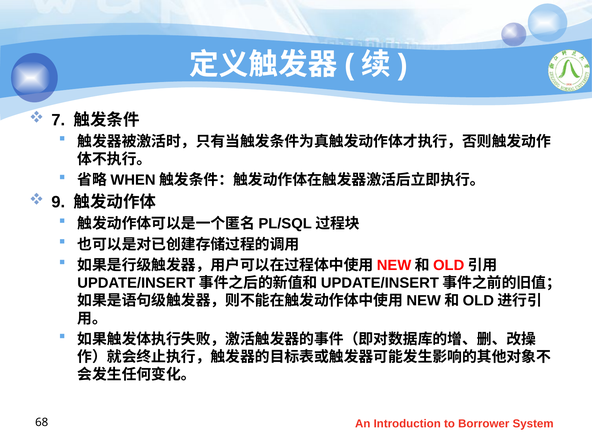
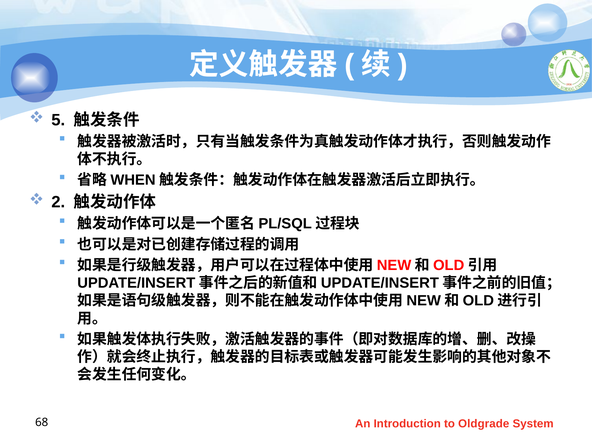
7: 7 -> 5
9: 9 -> 2
Borrower: Borrower -> Oldgrade
